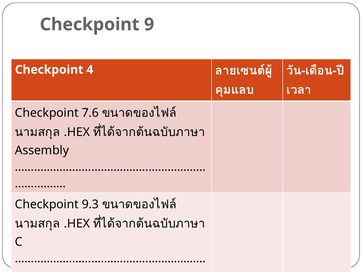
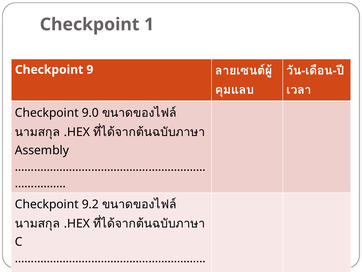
9: 9 -> 1
4: 4 -> 9
7.6: 7.6 -> 9.0
9.3: 9.3 -> 9.2
